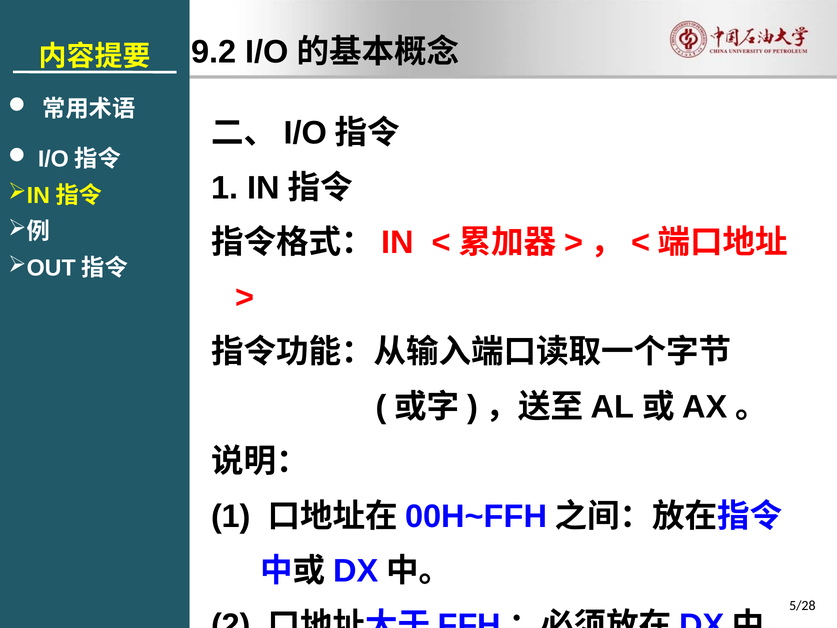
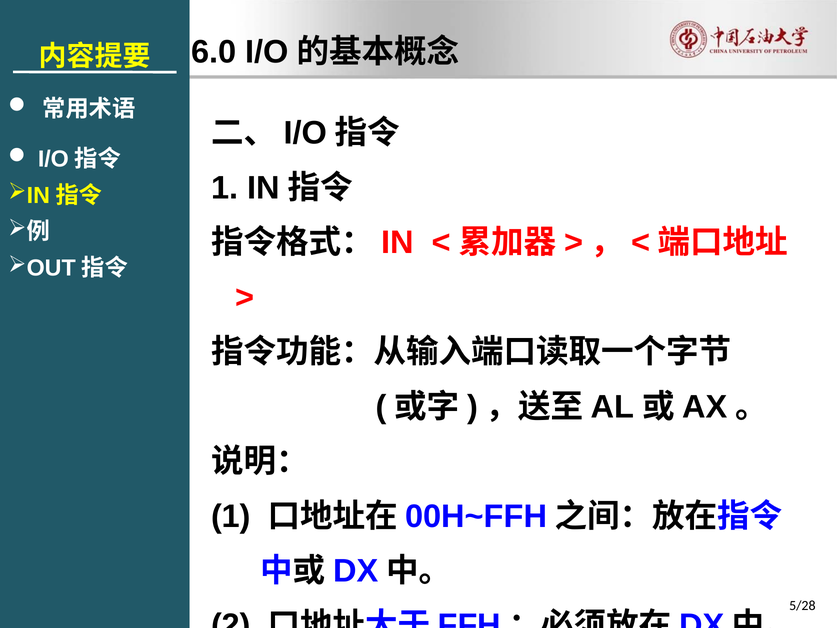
9.2: 9.2 -> 6.0
